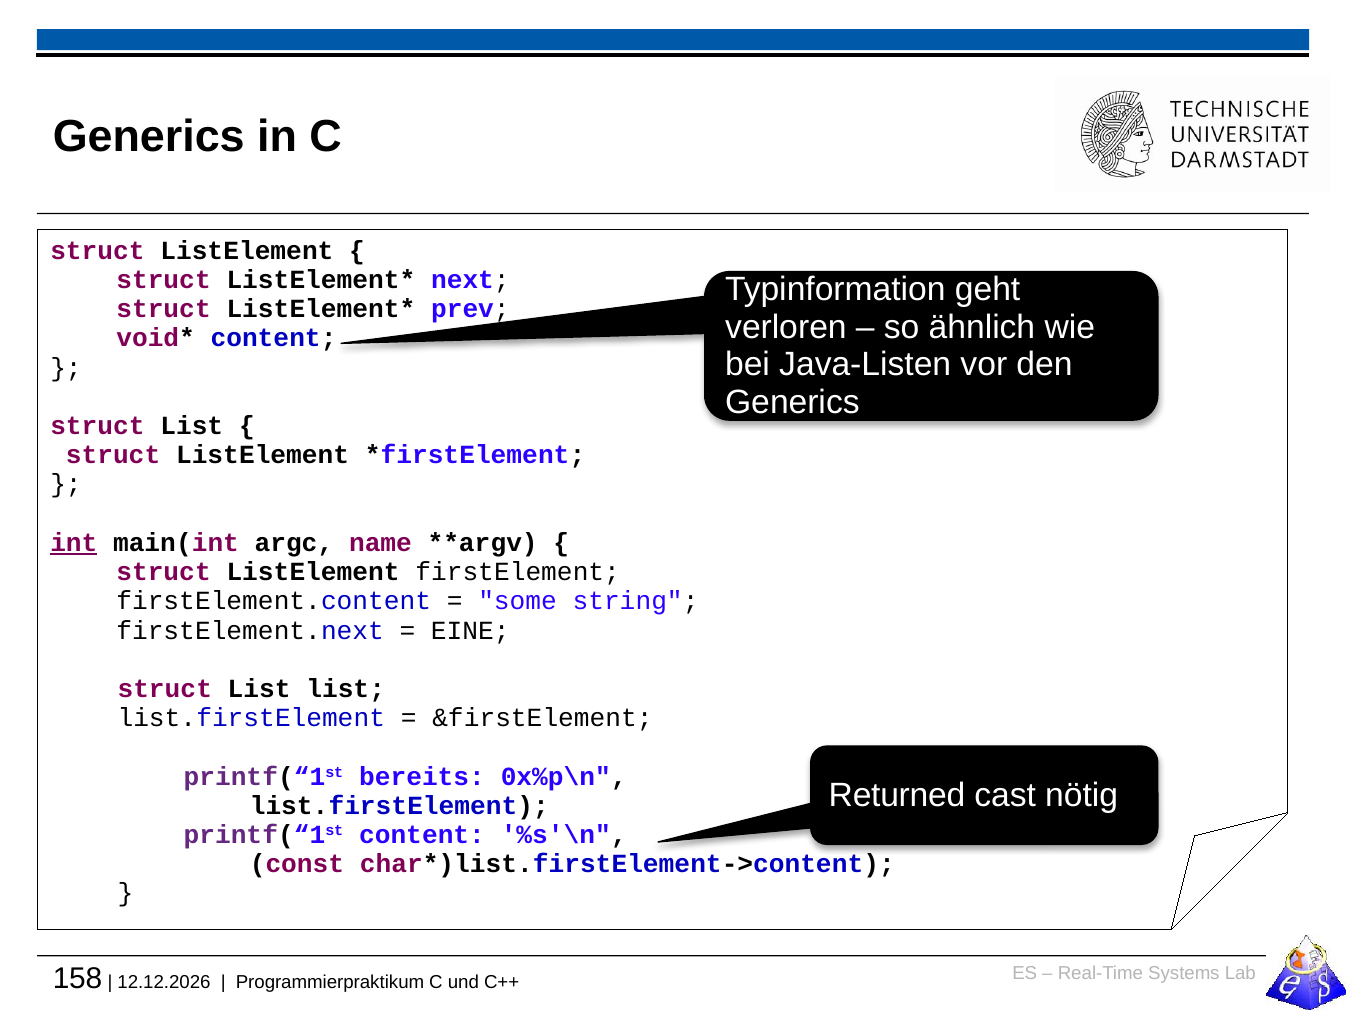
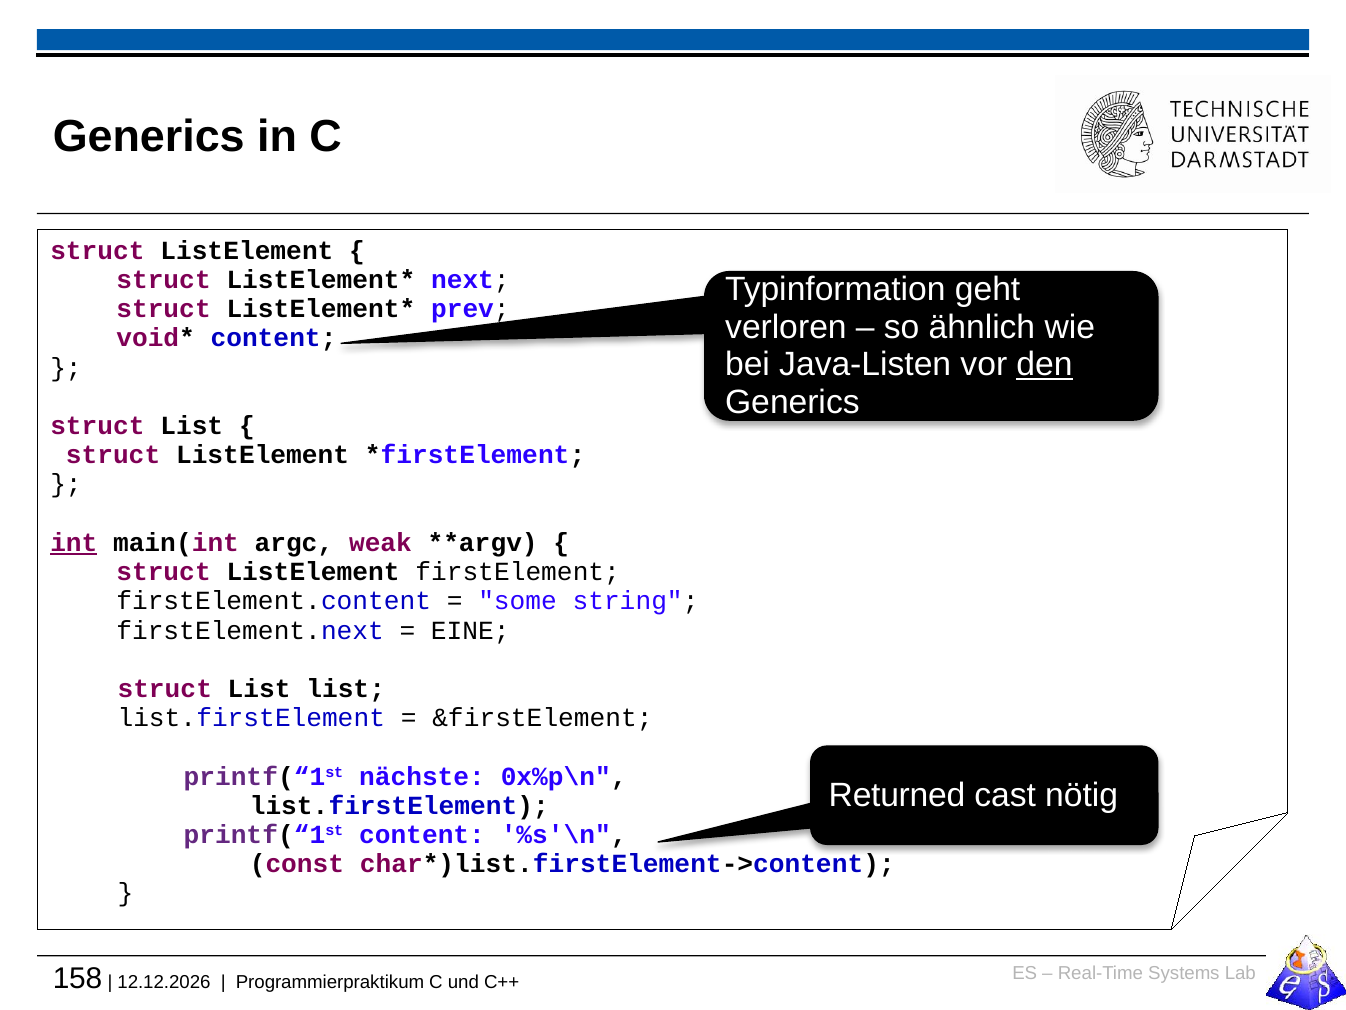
den underline: none -> present
name: name -> weak
bereits: bereits -> nächste
